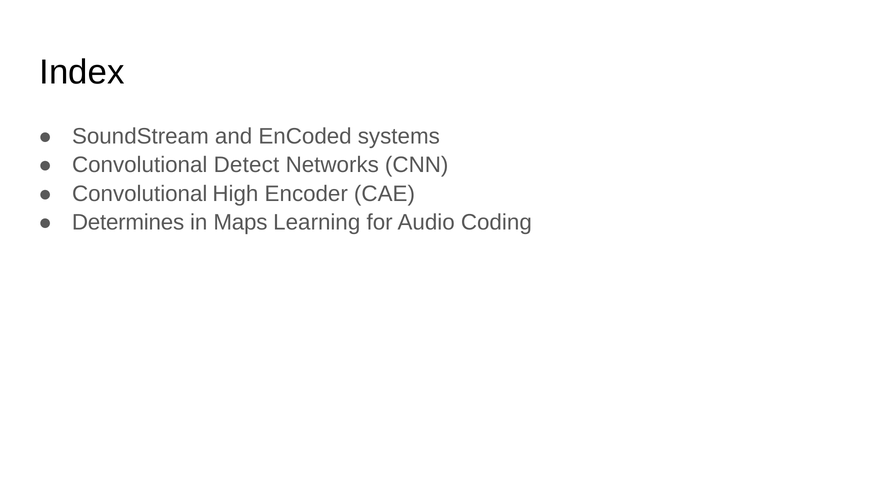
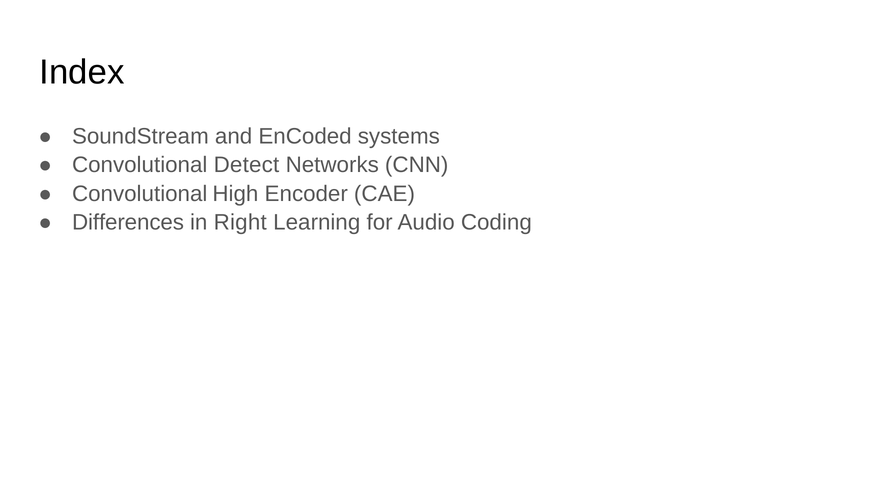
Determines: Determines -> Differences
Maps: Maps -> Right
